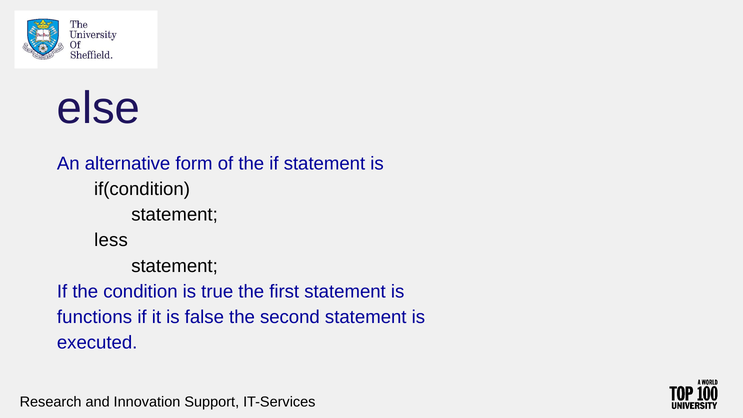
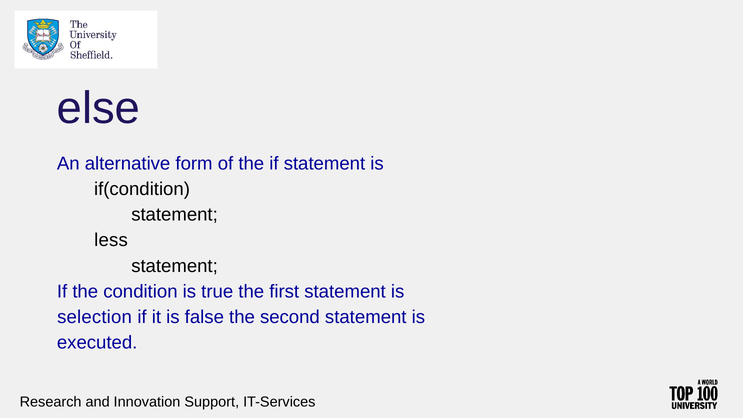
functions: functions -> selection
